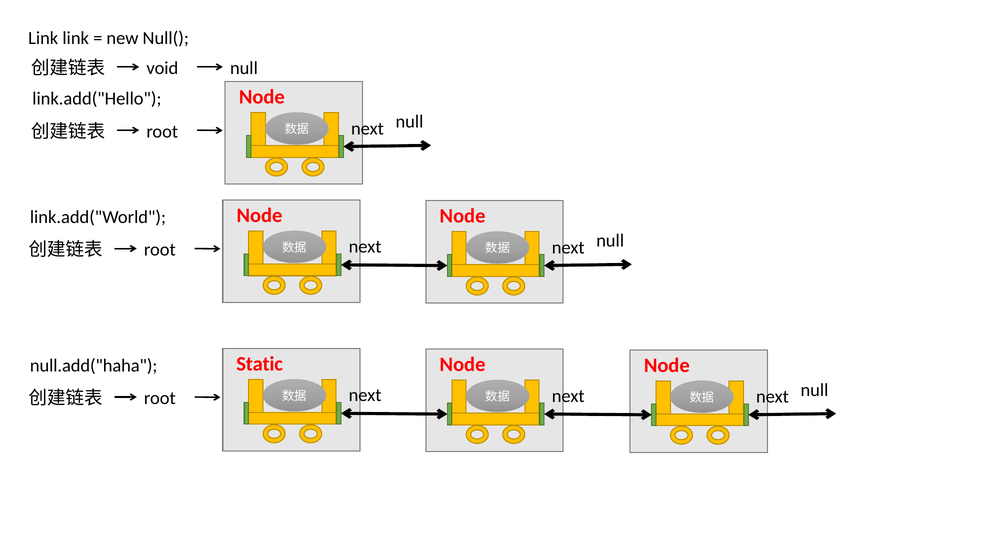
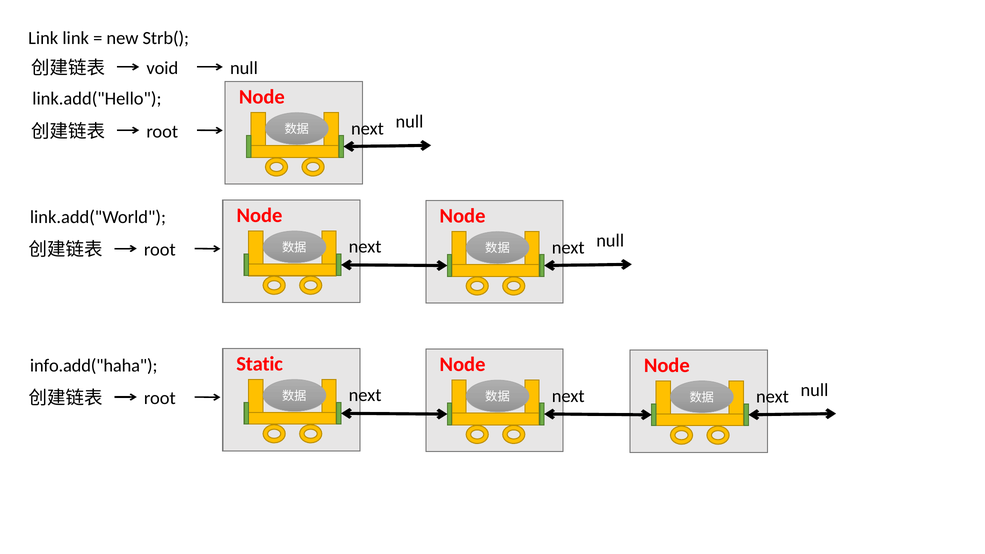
Null(: Null( -> Strb(
null.add("haha: null.add("haha -> info.add("haha
